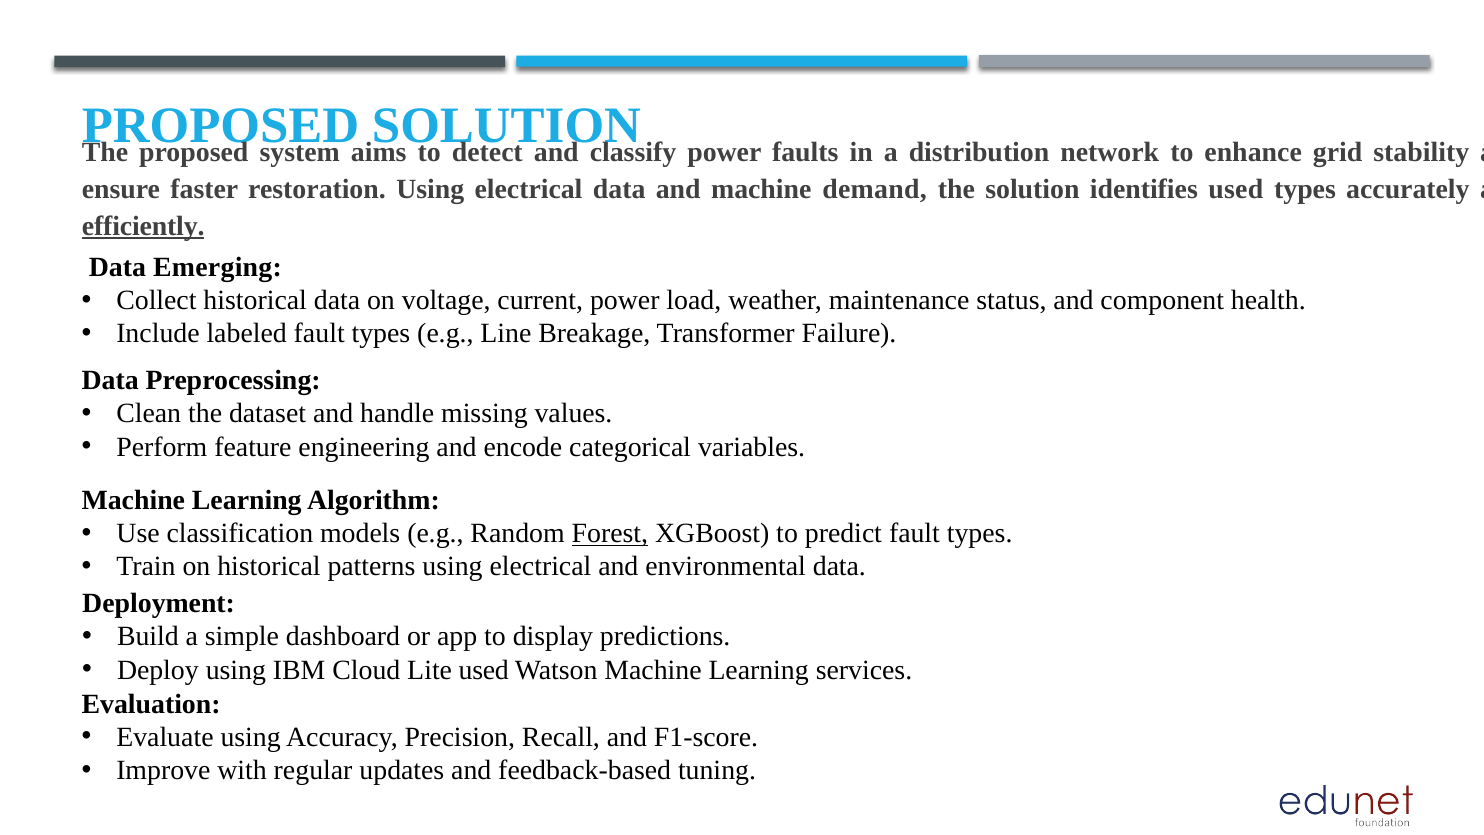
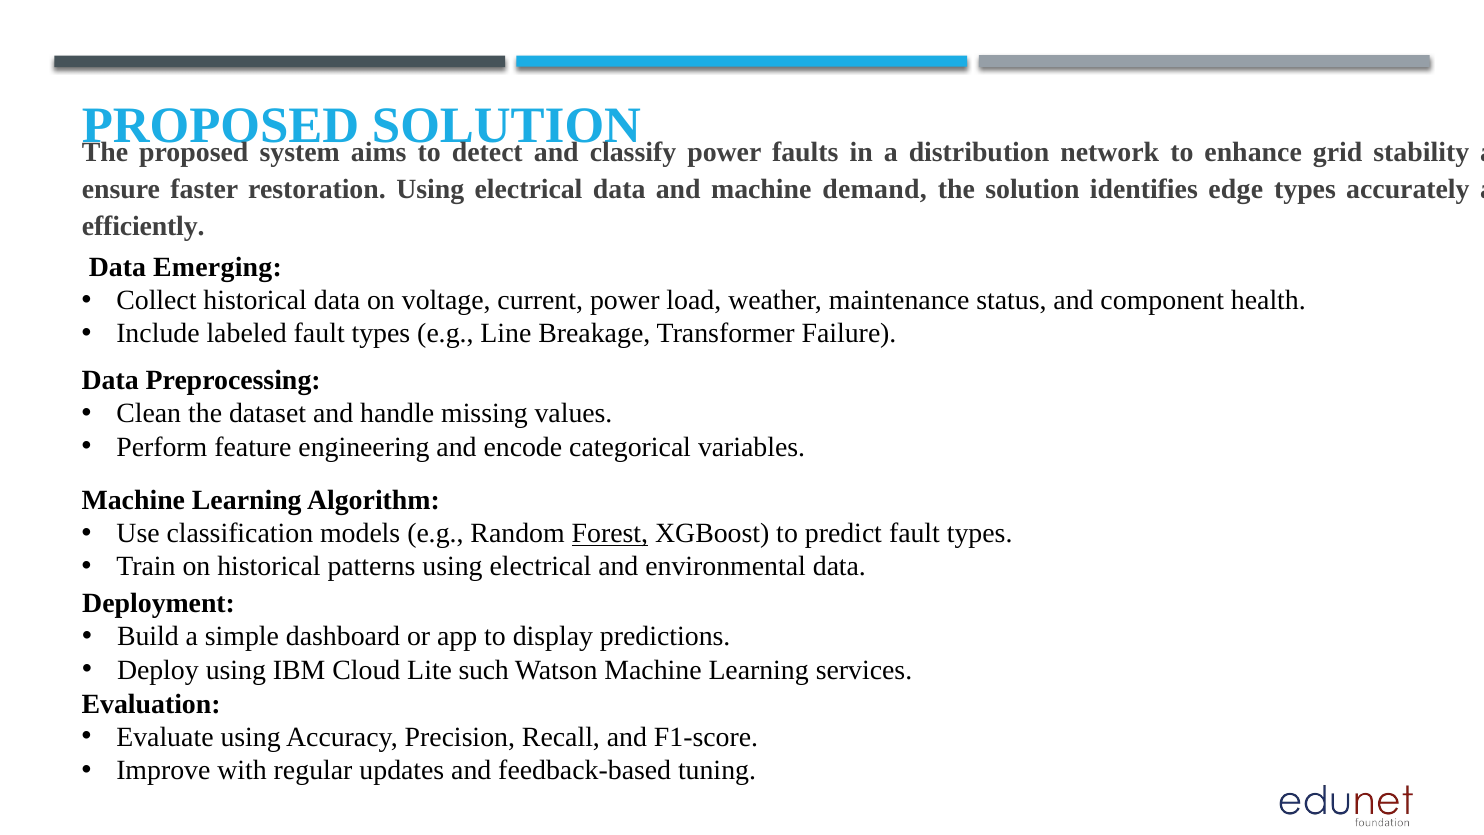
identifies used: used -> edge
efficiently underline: present -> none
Lite used: used -> such
